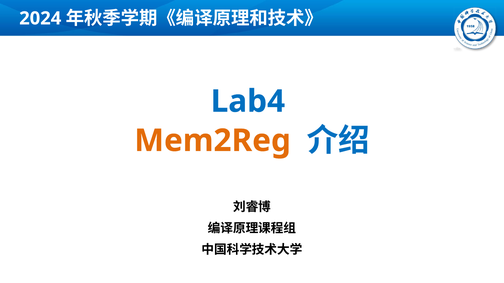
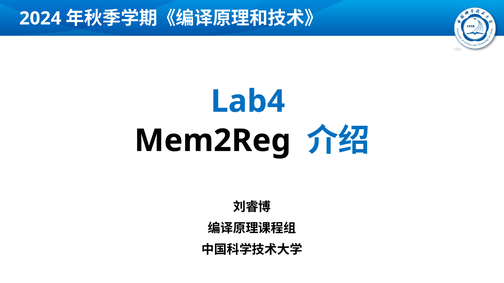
Mem2Reg colour: orange -> black
